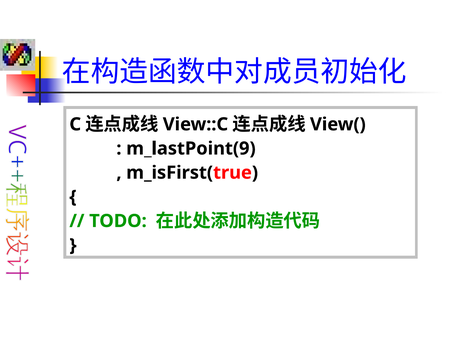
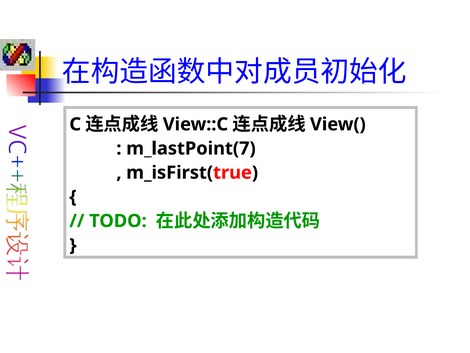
m_lastPoint(9: m_lastPoint(9 -> m_lastPoint(7
